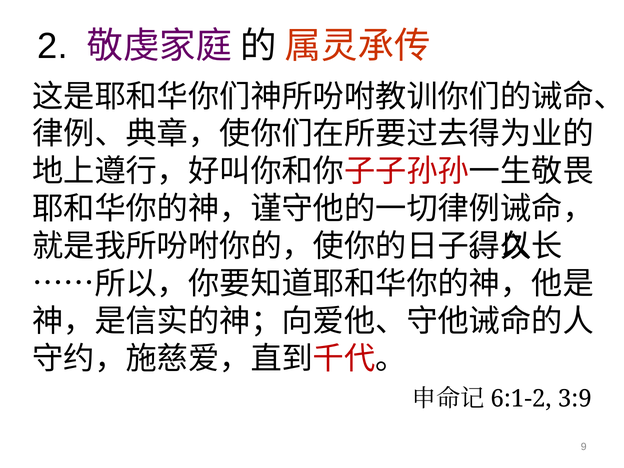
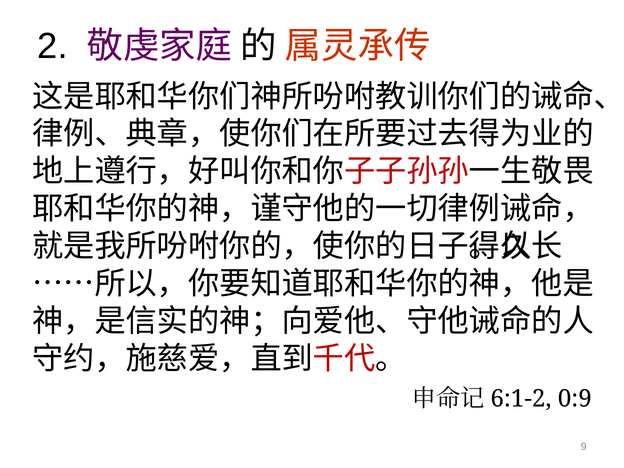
3:9: 3:9 -> 0:9
